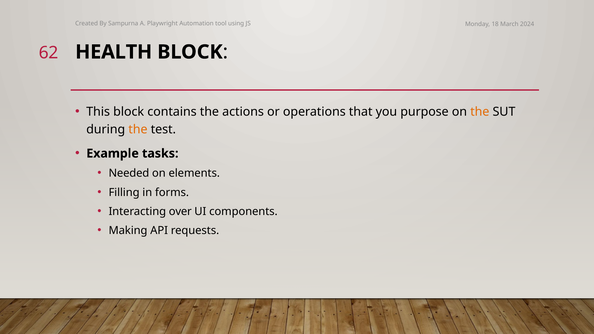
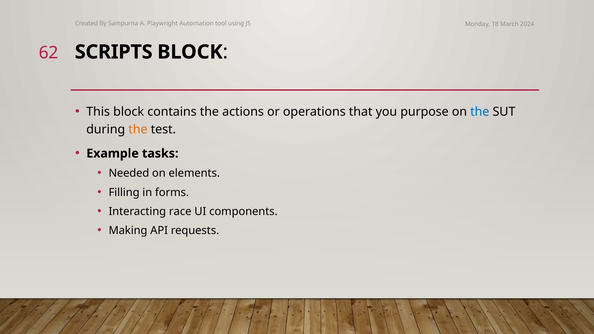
HEALTH: HEALTH -> SCRIPTS
the at (480, 112) colour: orange -> blue
over: over -> race
